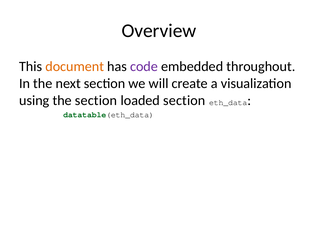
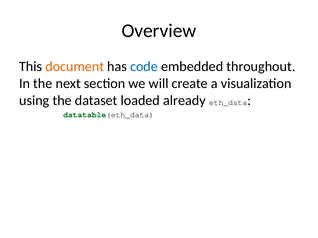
code colour: purple -> blue
the section: section -> dataset
loaded section: section -> already
